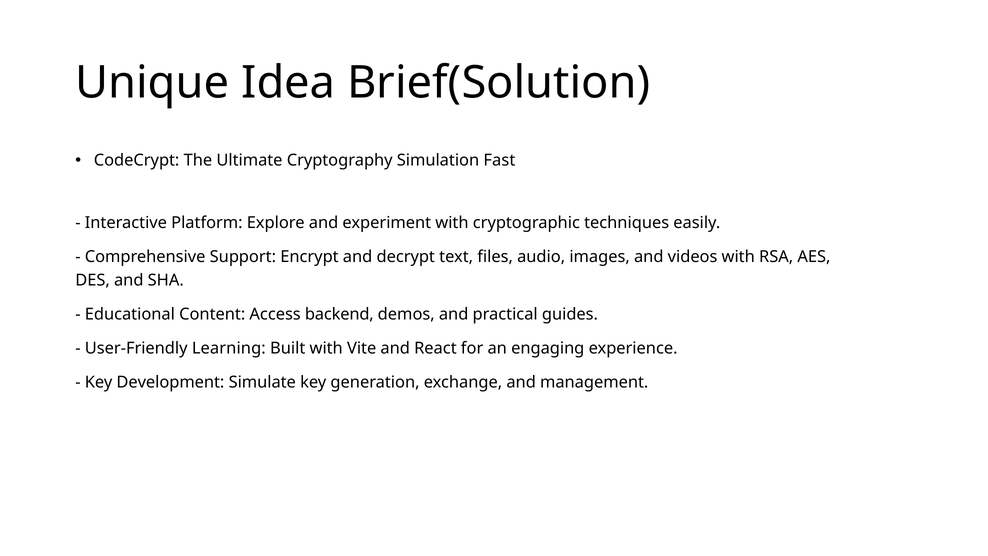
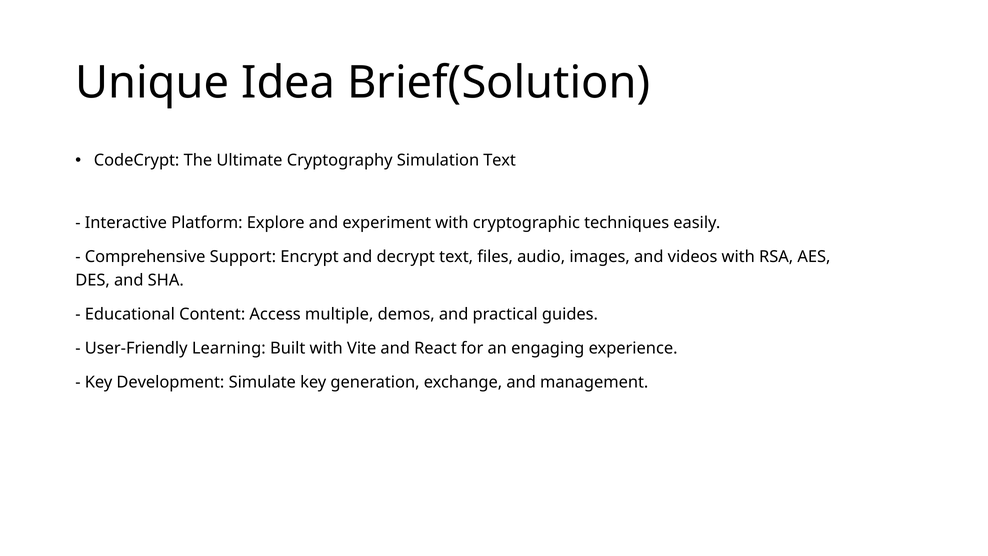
Simulation Fast: Fast -> Text
backend: backend -> multiple
